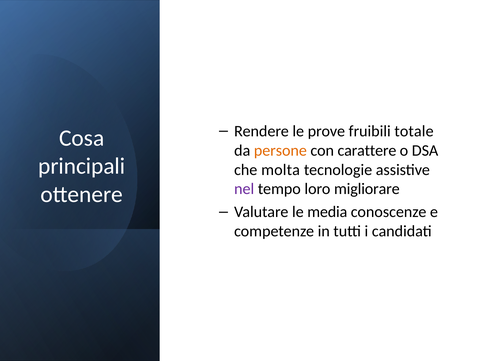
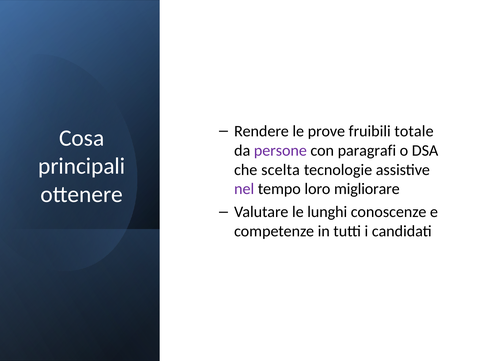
persone colour: orange -> purple
carattere: carattere -> paragrafi
molta: molta -> scelta
media: media -> lunghi
